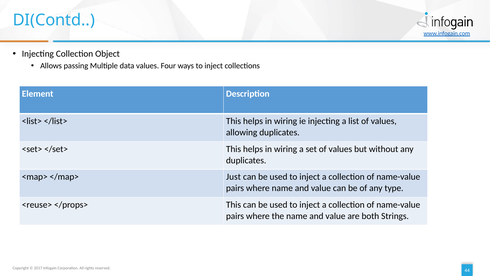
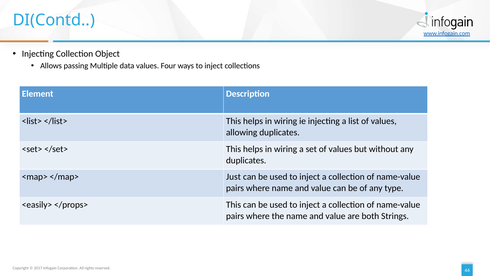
<reuse>: <reuse> -> <easily>
